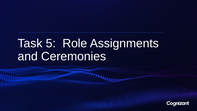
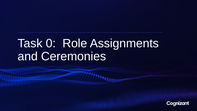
5: 5 -> 0
